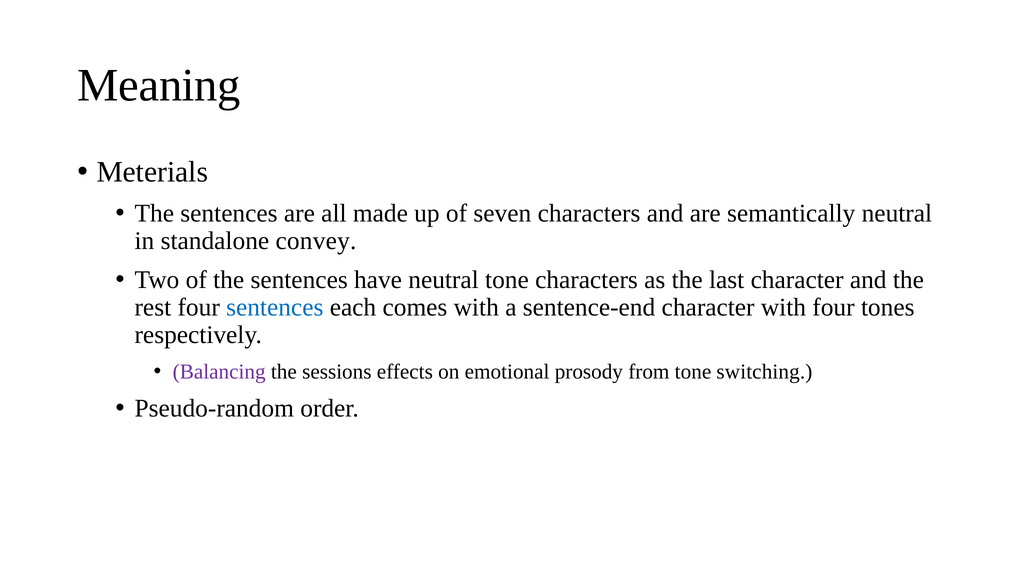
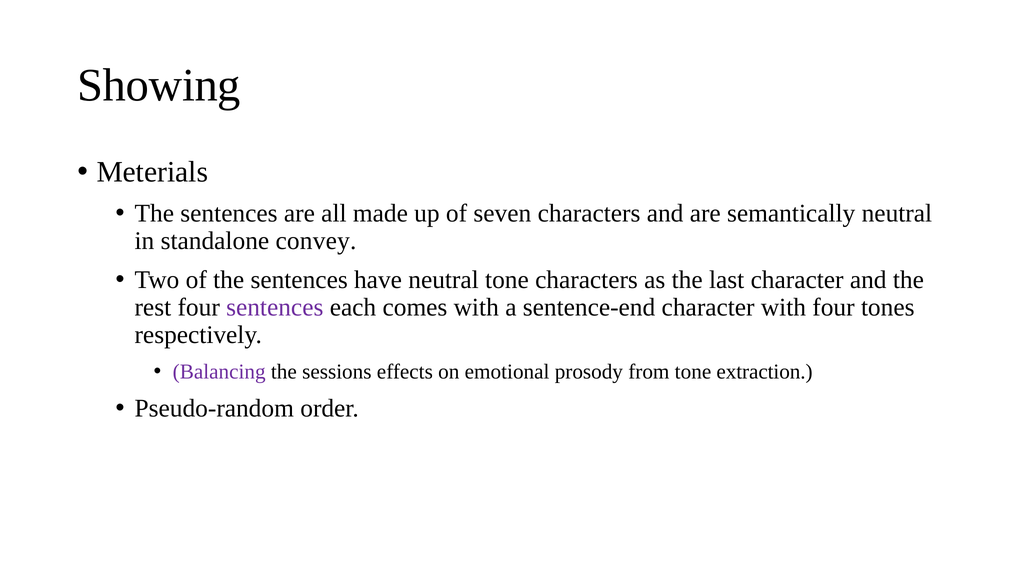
Meaning: Meaning -> Showing
sentences at (275, 307) colour: blue -> purple
switching: switching -> extraction
